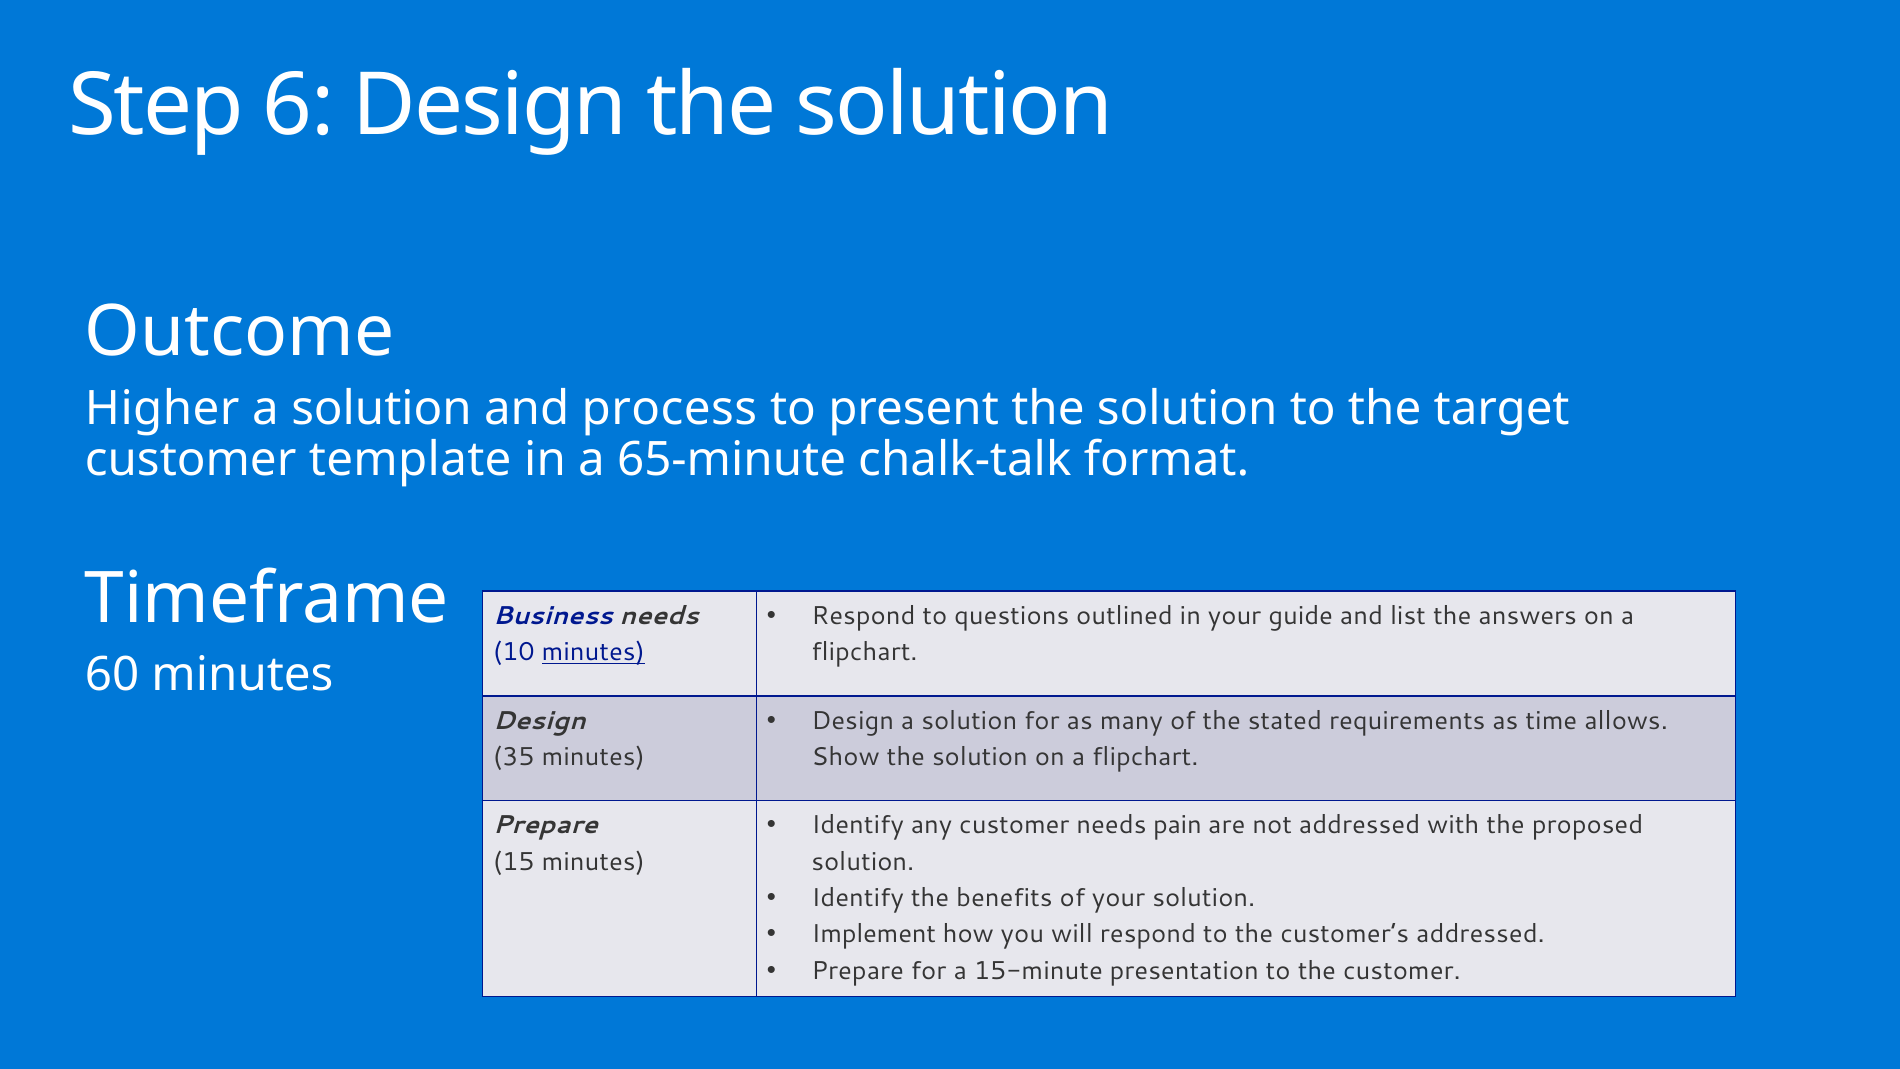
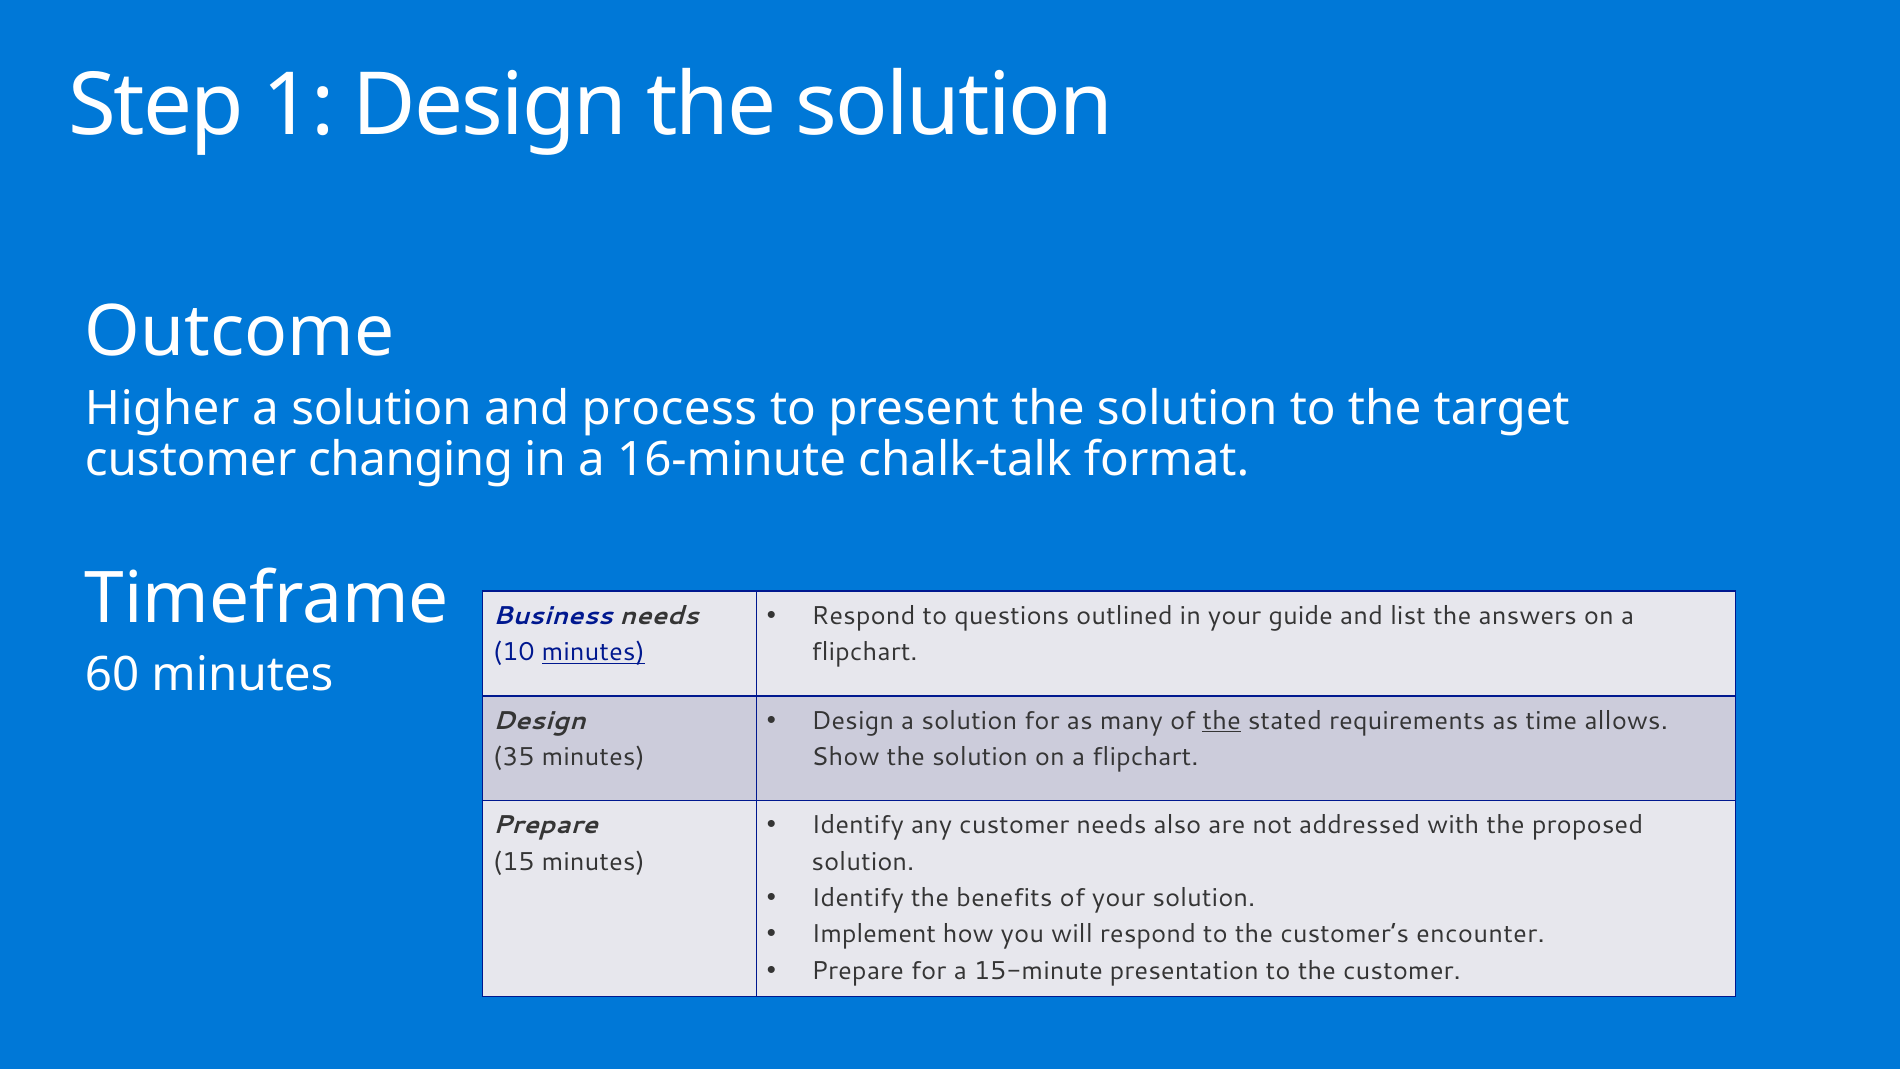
6: 6 -> 1
template: template -> changing
65-minute: 65-minute -> 16-minute
the at (1222, 720) underline: none -> present
pain: pain -> also
customer’s addressed: addressed -> encounter
